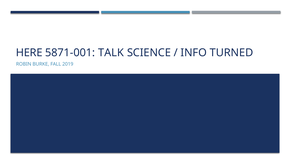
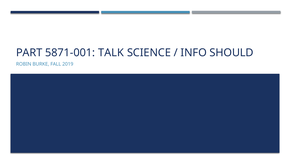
HERE: HERE -> PART
TURNED: TURNED -> SHOULD
